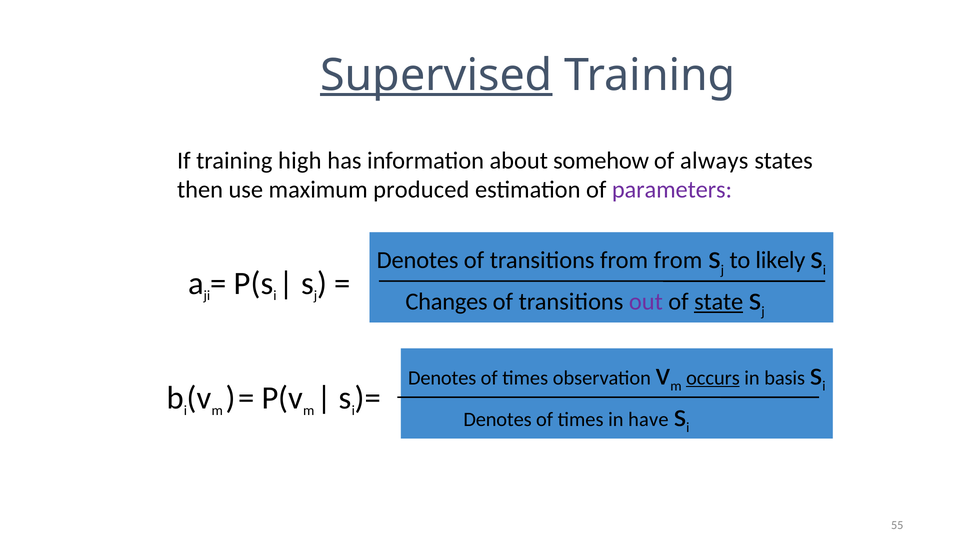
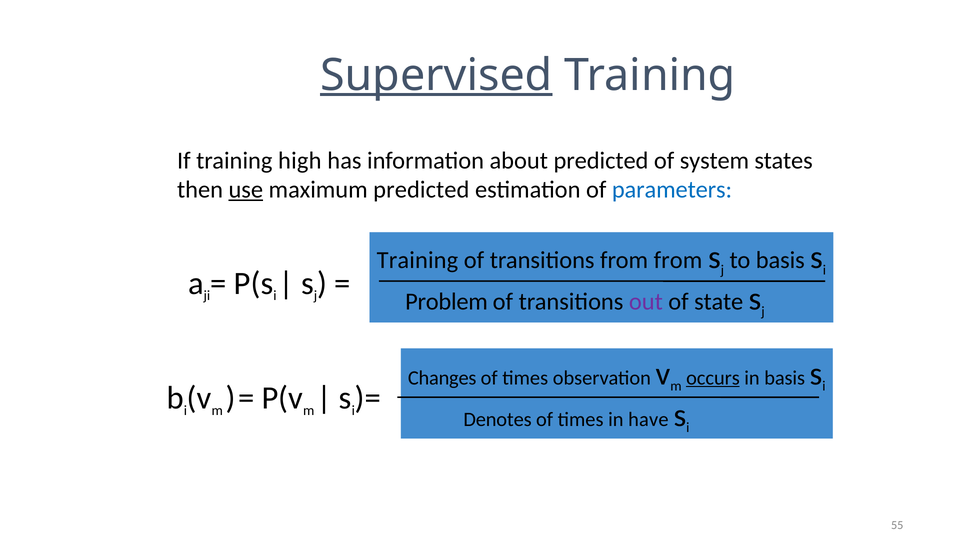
about somehow: somehow -> predicted
always: always -> system
use underline: none -> present
maximum produced: produced -> predicted
parameters colour: purple -> blue
Denotes at (418, 260): Denotes -> Training
to likely: likely -> basis
Changes: Changes -> Problem
state underline: present -> none
Denotes at (442, 378): Denotes -> Changes
